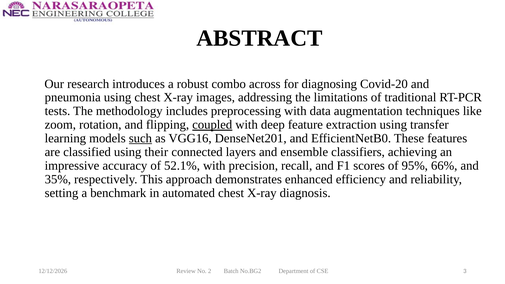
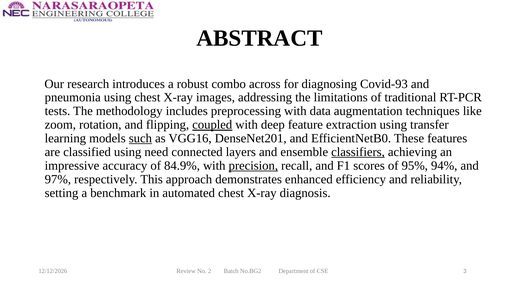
Covid-20: Covid-20 -> Covid-93
their: their -> need
classifiers underline: none -> present
52.1%: 52.1% -> 84.9%
precision underline: none -> present
66%: 66% -> 94%
35%: 35% -> 97%
